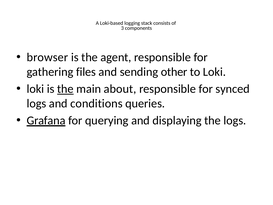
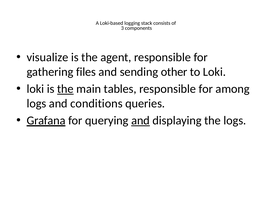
browser: browser -> visualize
about: about -> tables
synced: synced -> among
and at (140, 120) underline: none -> present
